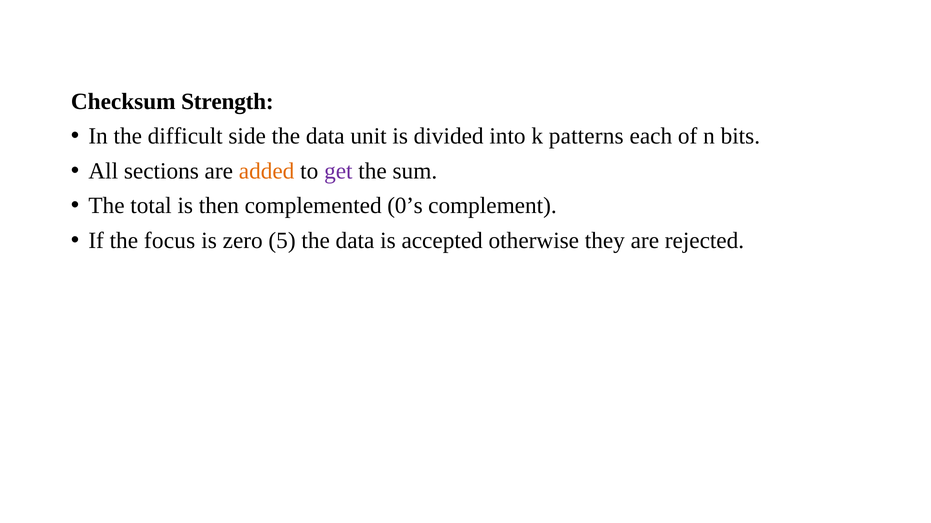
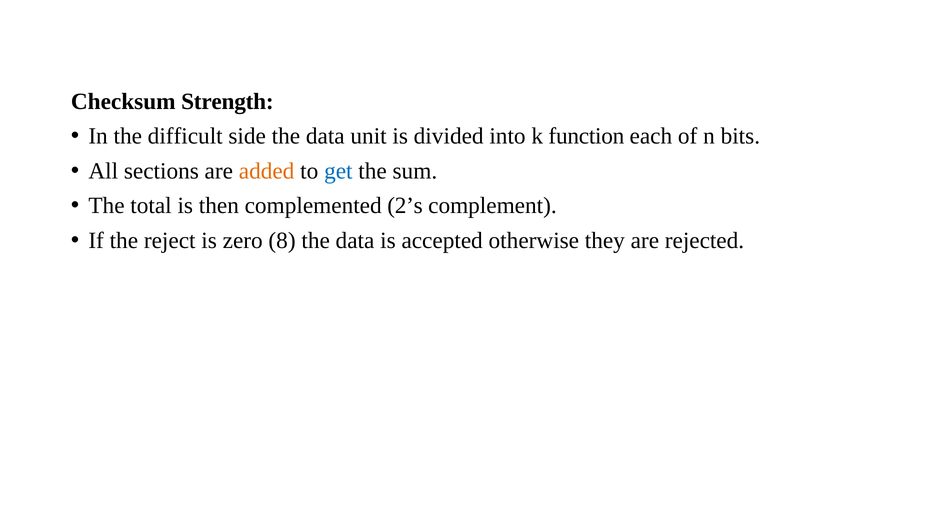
patterns: patterns -> function
get colour: purple -> blue
0’s: 0’s -> 2’s
focus: focus -> reject
5: 5 -> 8
